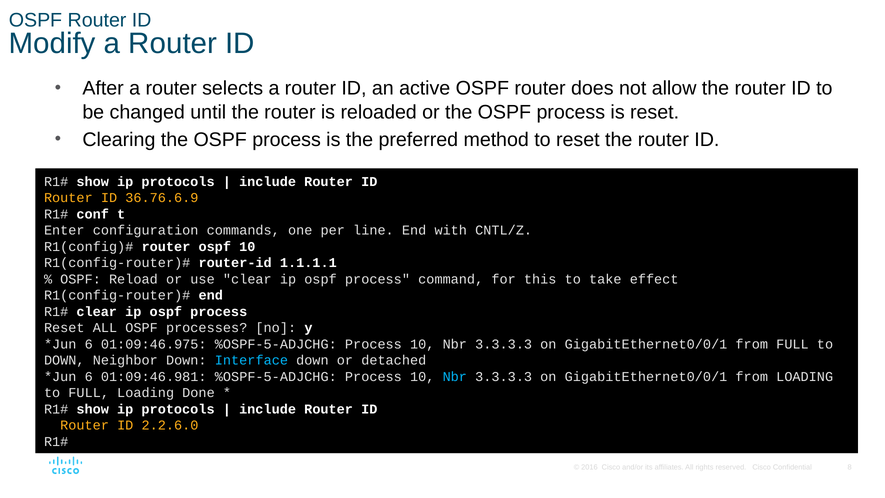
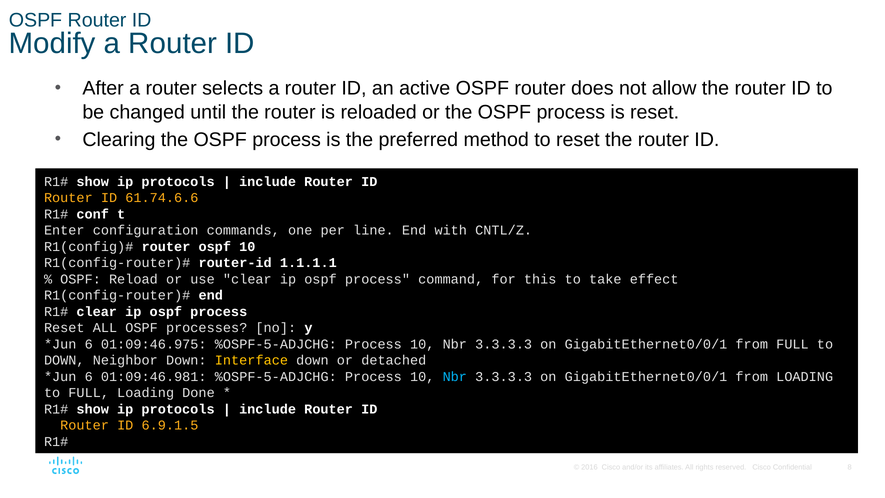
36.76.6.9: 36.76.6.9 -> 61.74.6.6
Interface colour: light blue -> yellow
2.2.6.0: 2.2.6.0 -> 6.9.1.5
